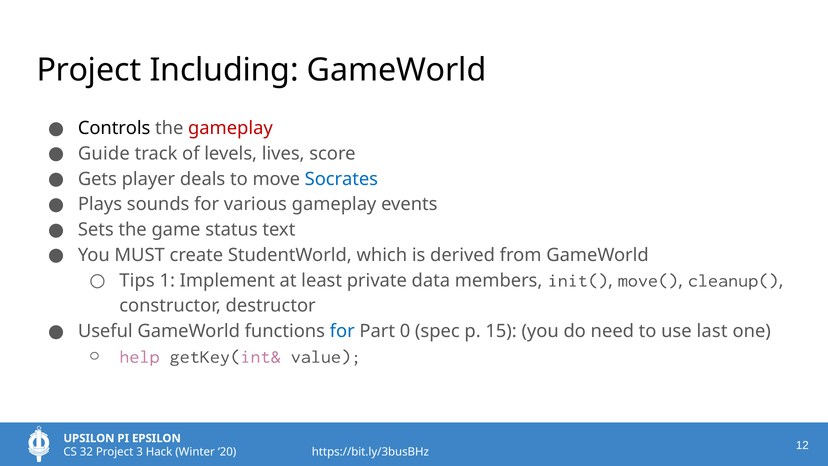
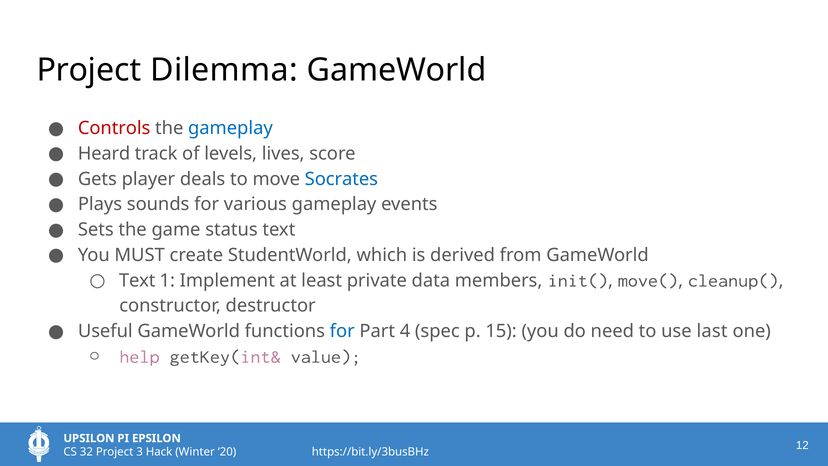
Including: Including -> Dilemma
Controls colour: black -> red
gameplay at (230, 128) colour: red -> blue
Guide: Guide -> Heard
Tips at (137, 280): Tips -> Text
0: 0 -> 4
